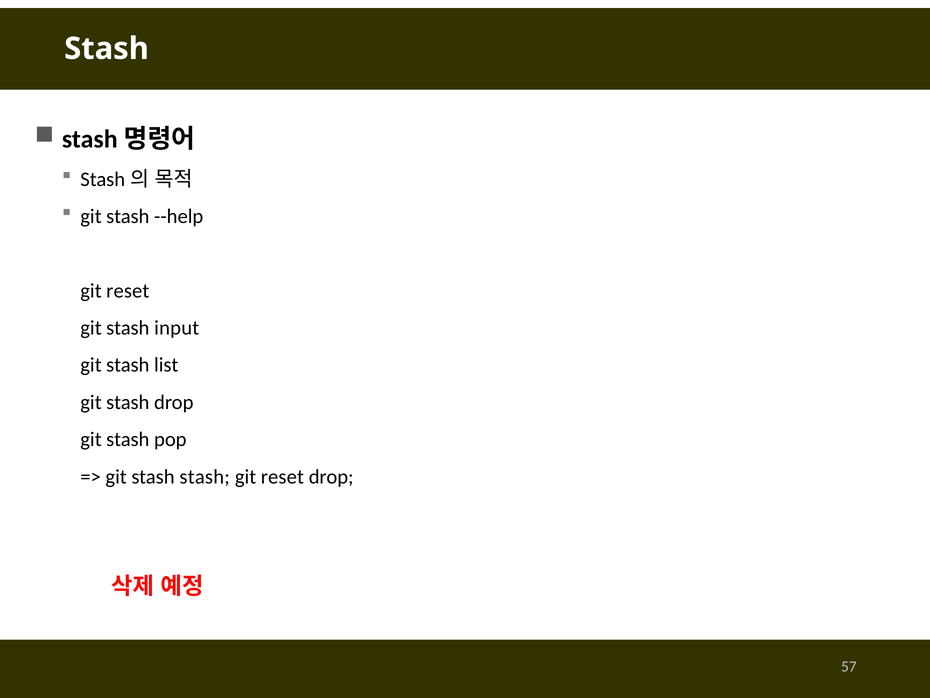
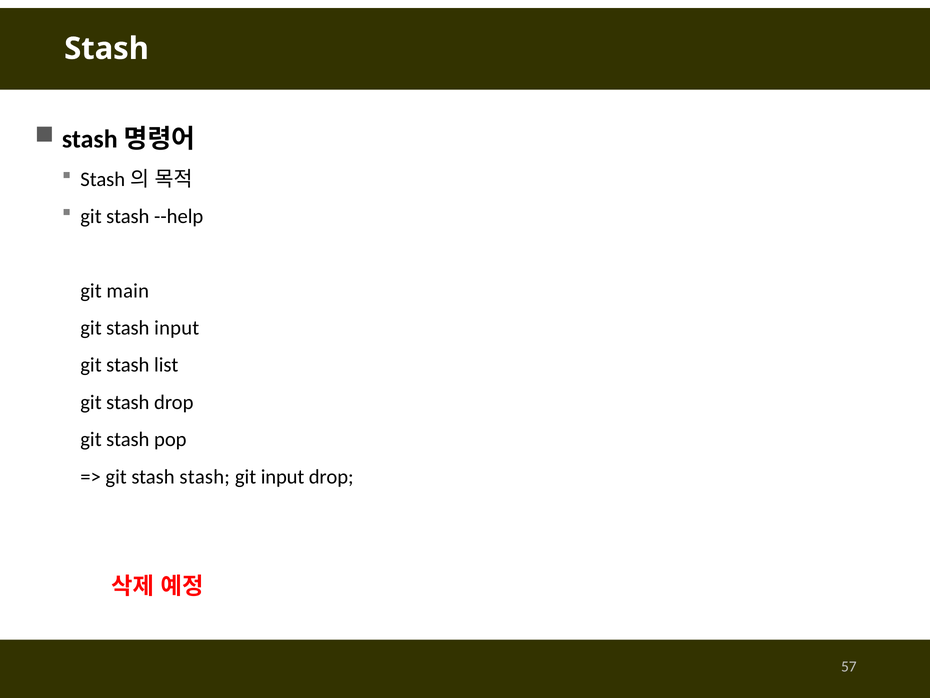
reset at (128, 291): reset -> main
reset at (282, 476): reset -> input
